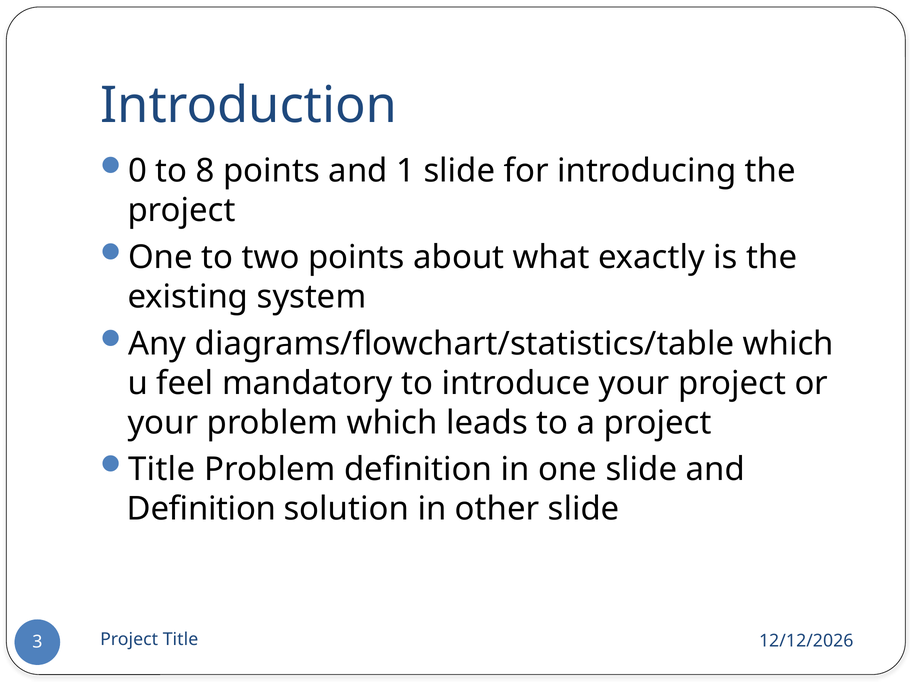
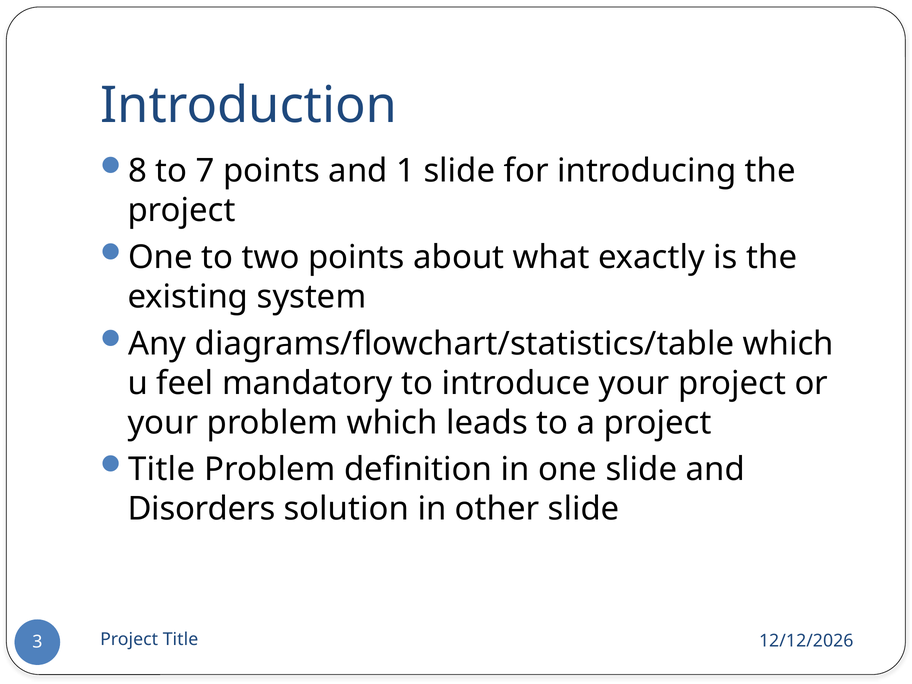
0: 0 -> 8
8: 8 -> 7
Definition at (201, 509): Definition -> Disorders
